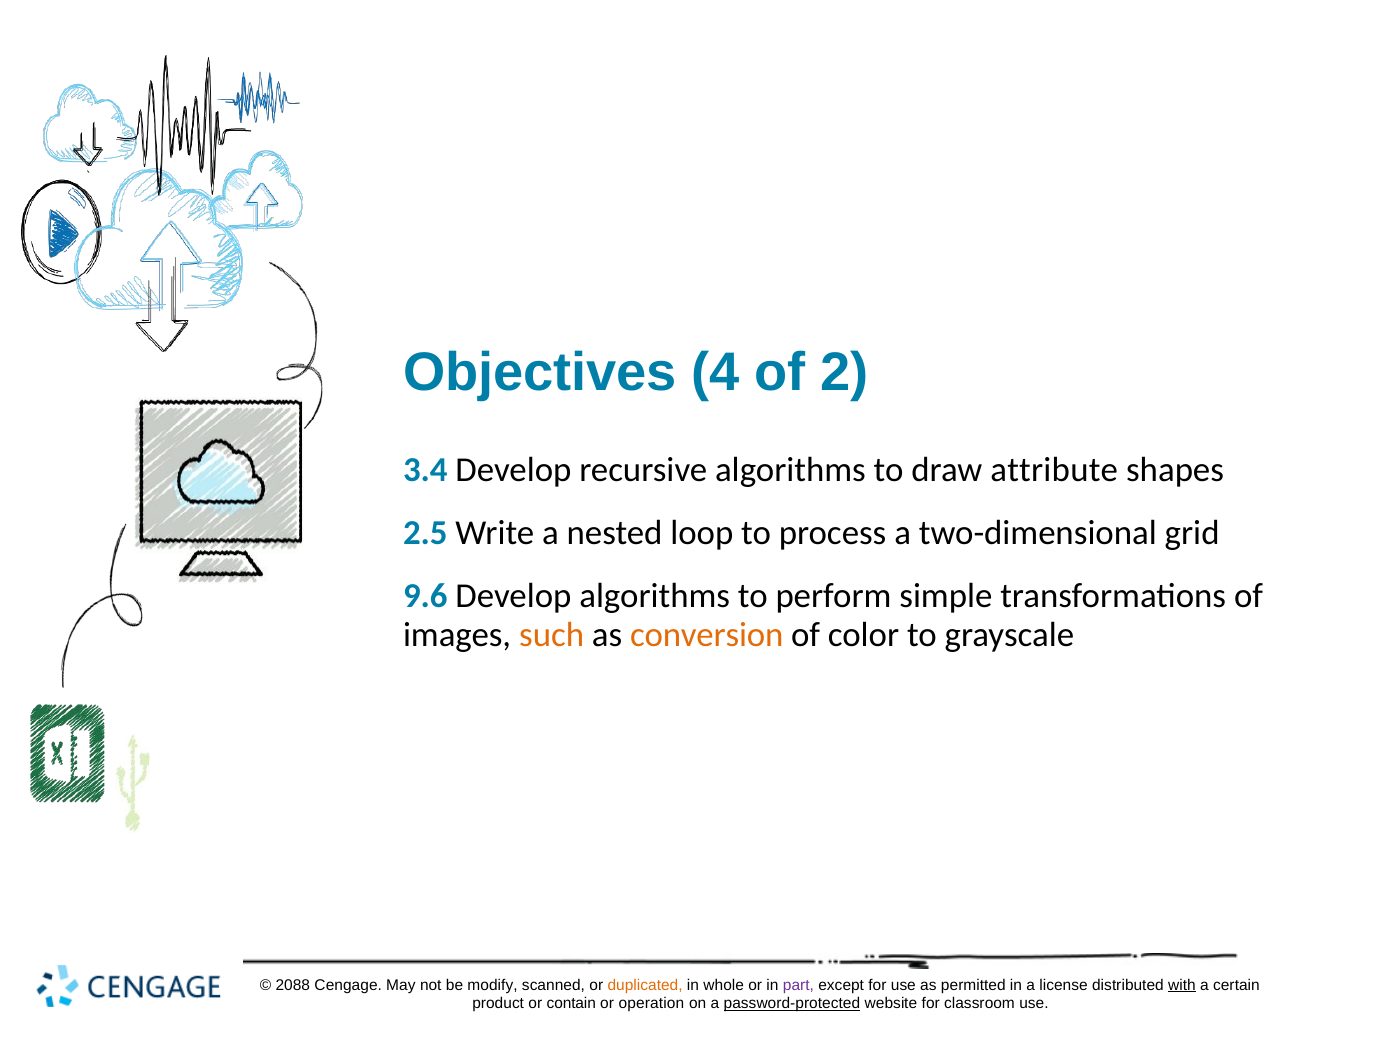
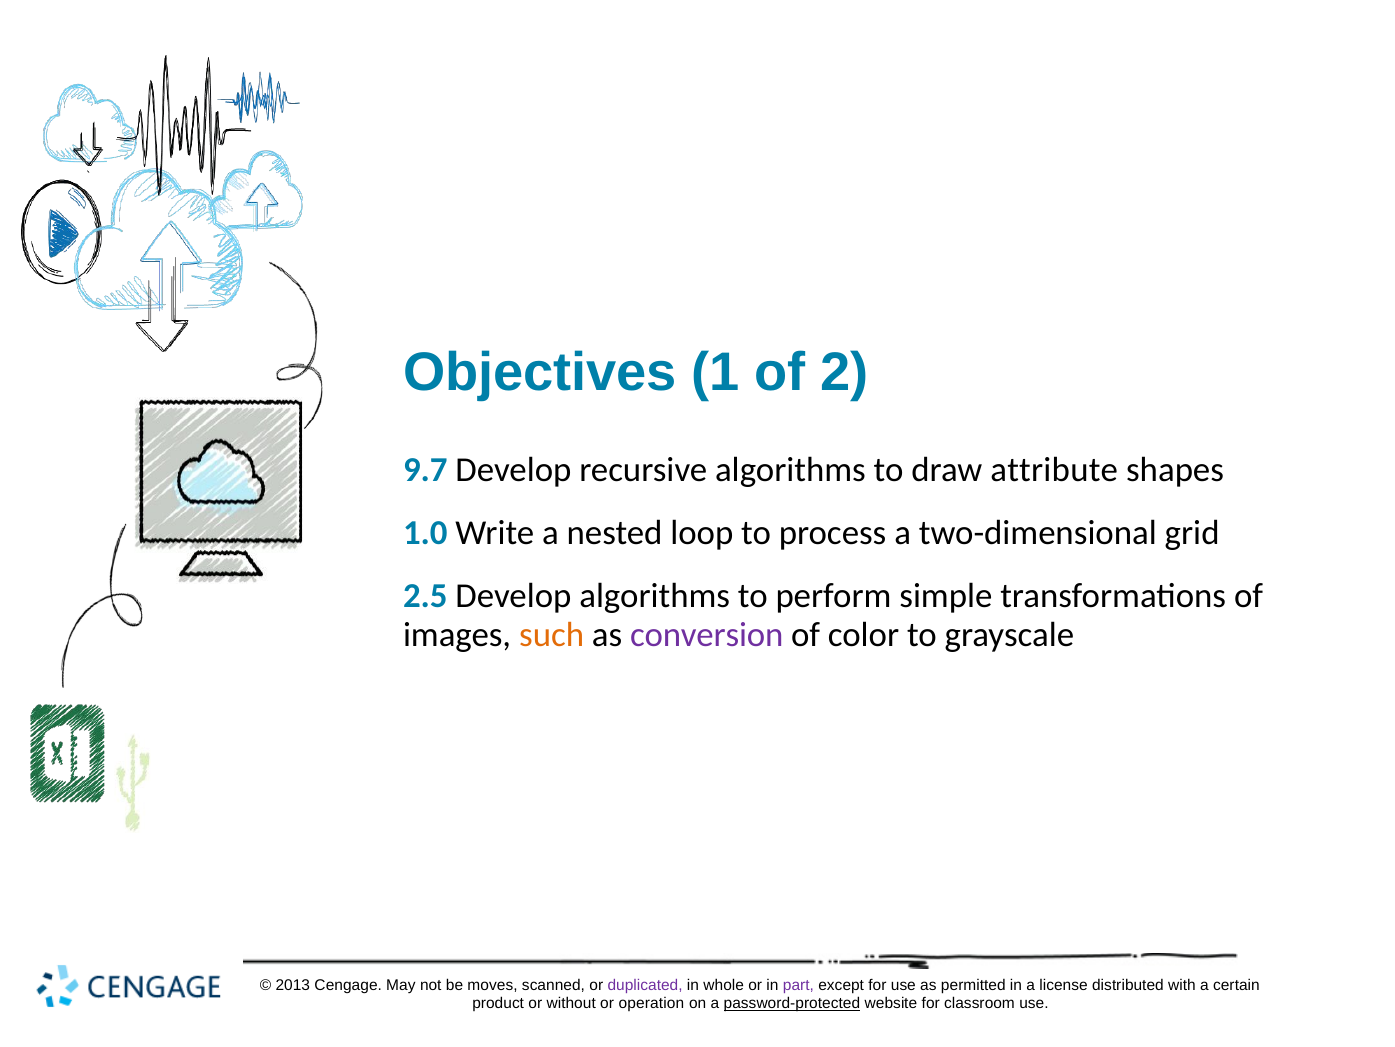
4: 4 -> 1
3.4: 3.4 -> 9.7
2.5: 2.5 -> 1.0
9.6: 9.6 -> 2.5
conversion colour: orange -> purple
2088: 2088 -> 2013
modify: modify -> moves
duplicated colour: orange -> purple
with underline: present -> none
contain: contain -> without
